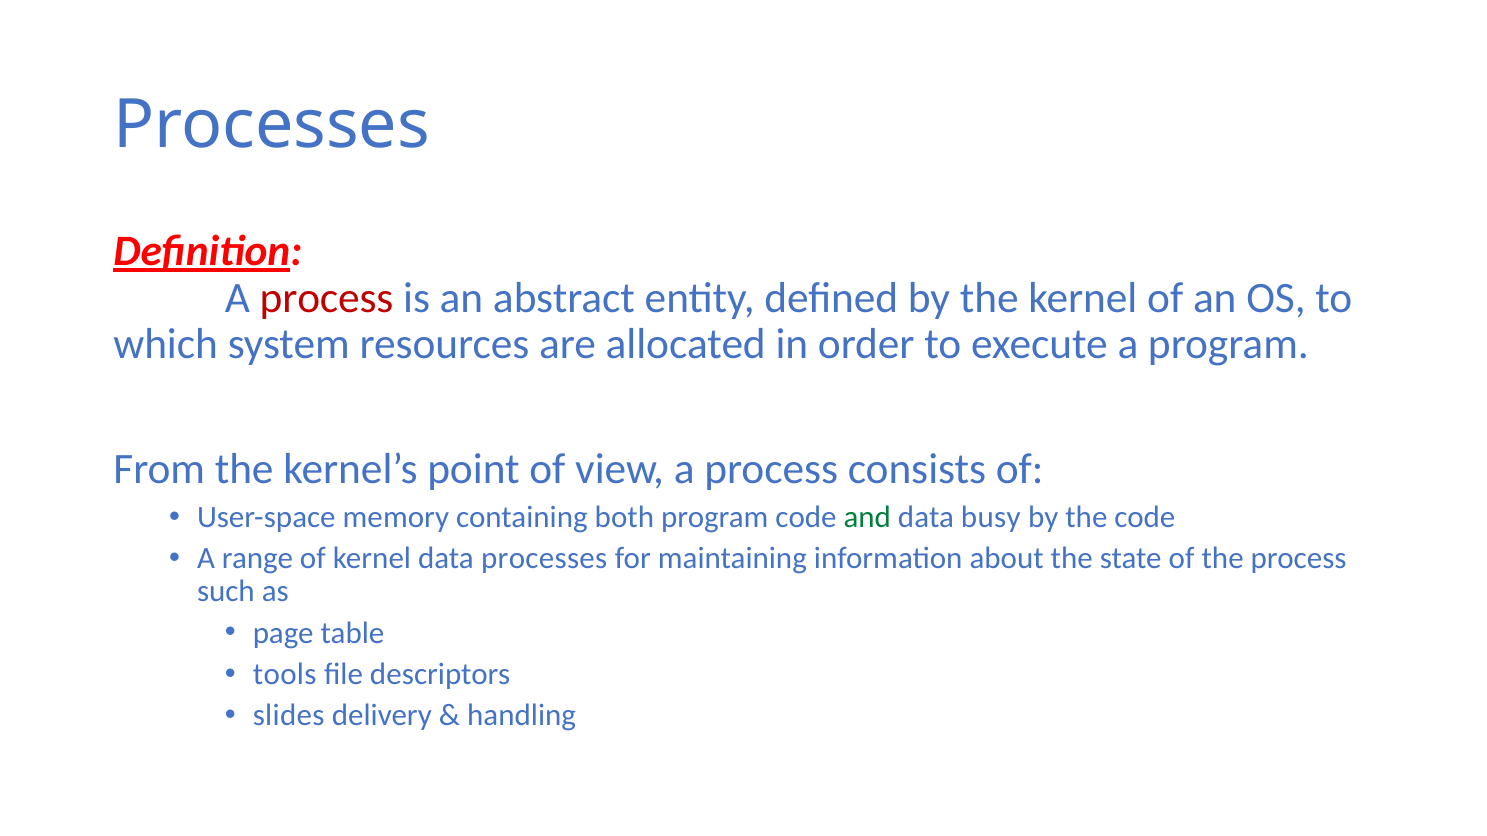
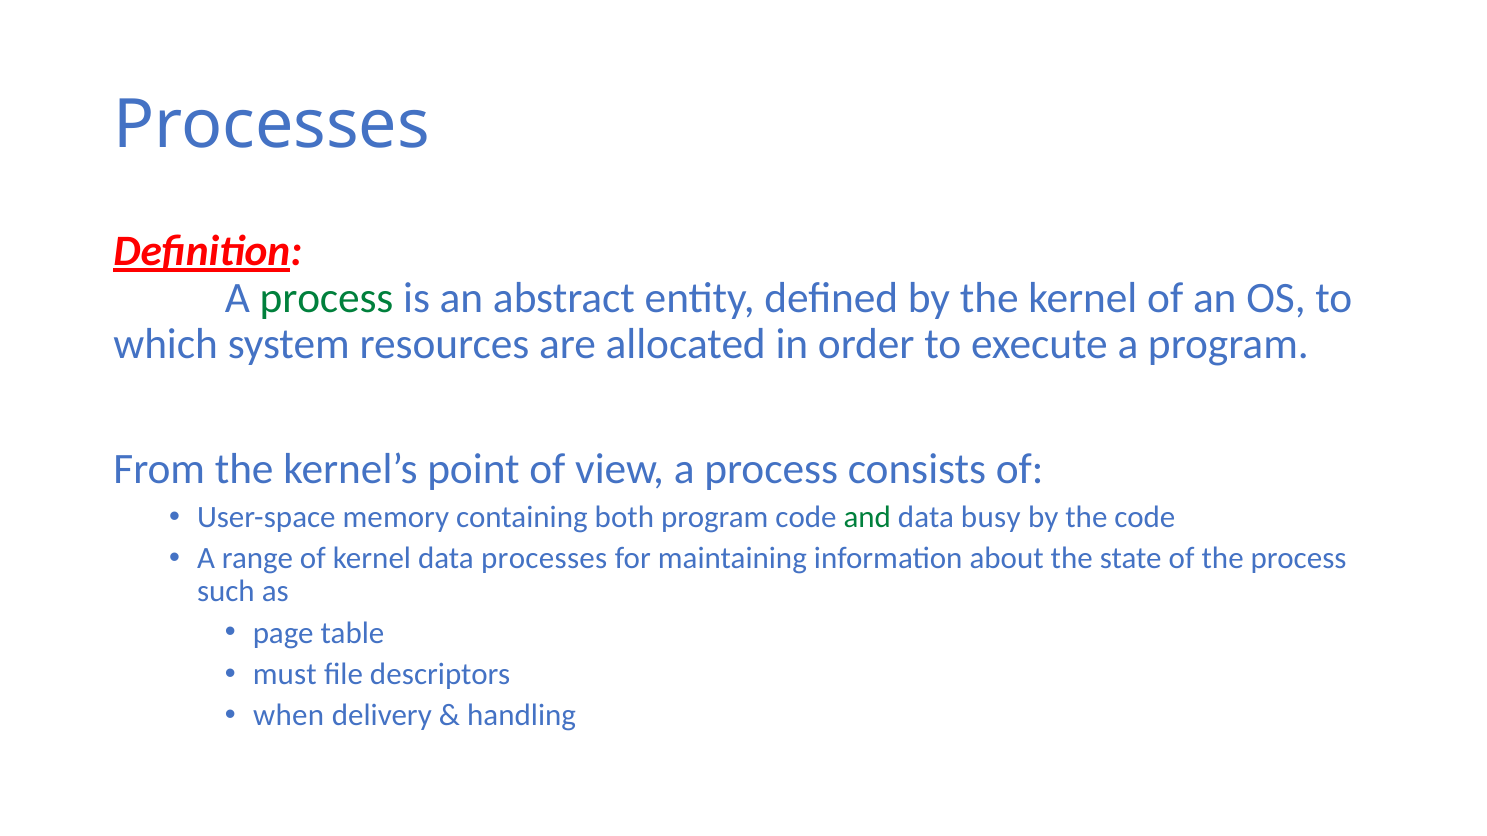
process at (327, 298) colour: red -> green
tools: tools -> must
slides: slides -> when
